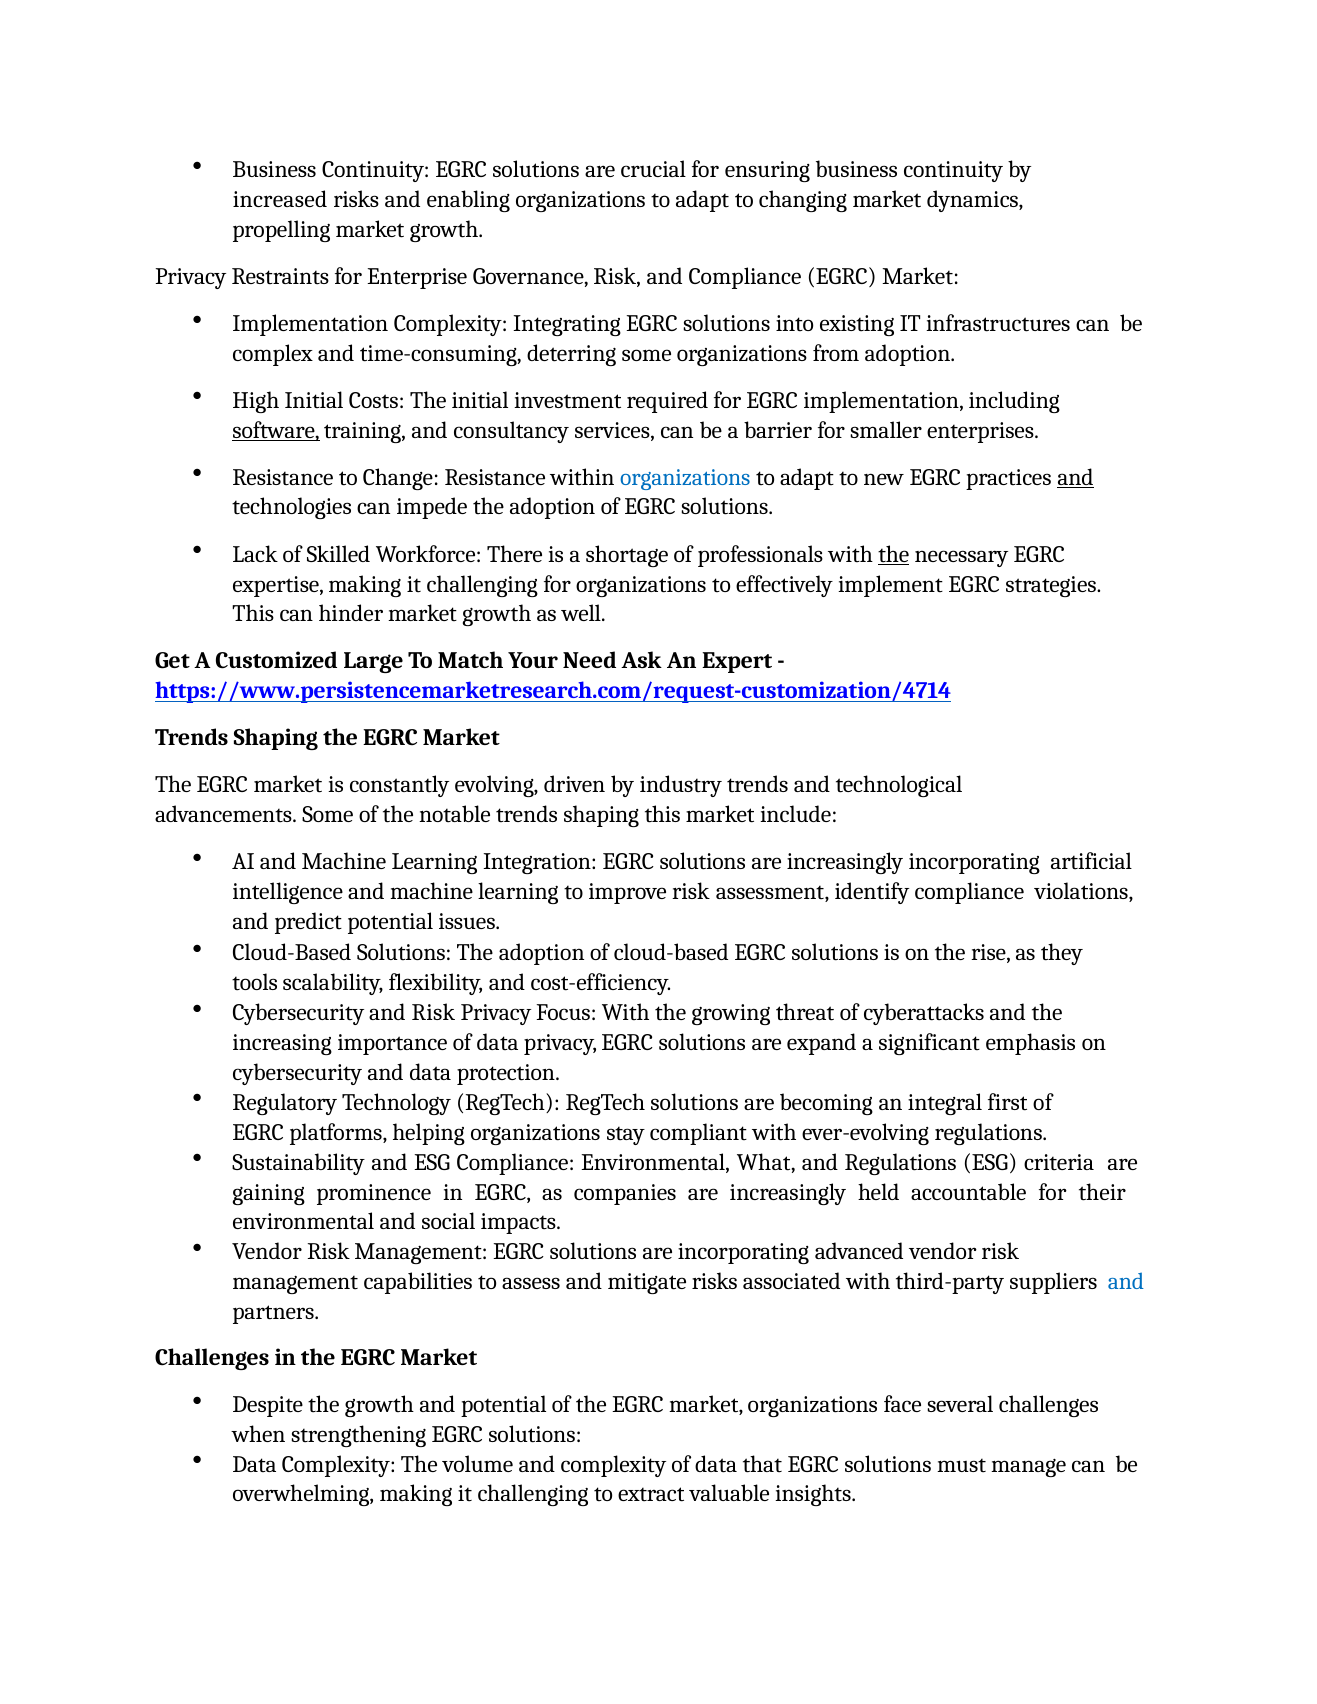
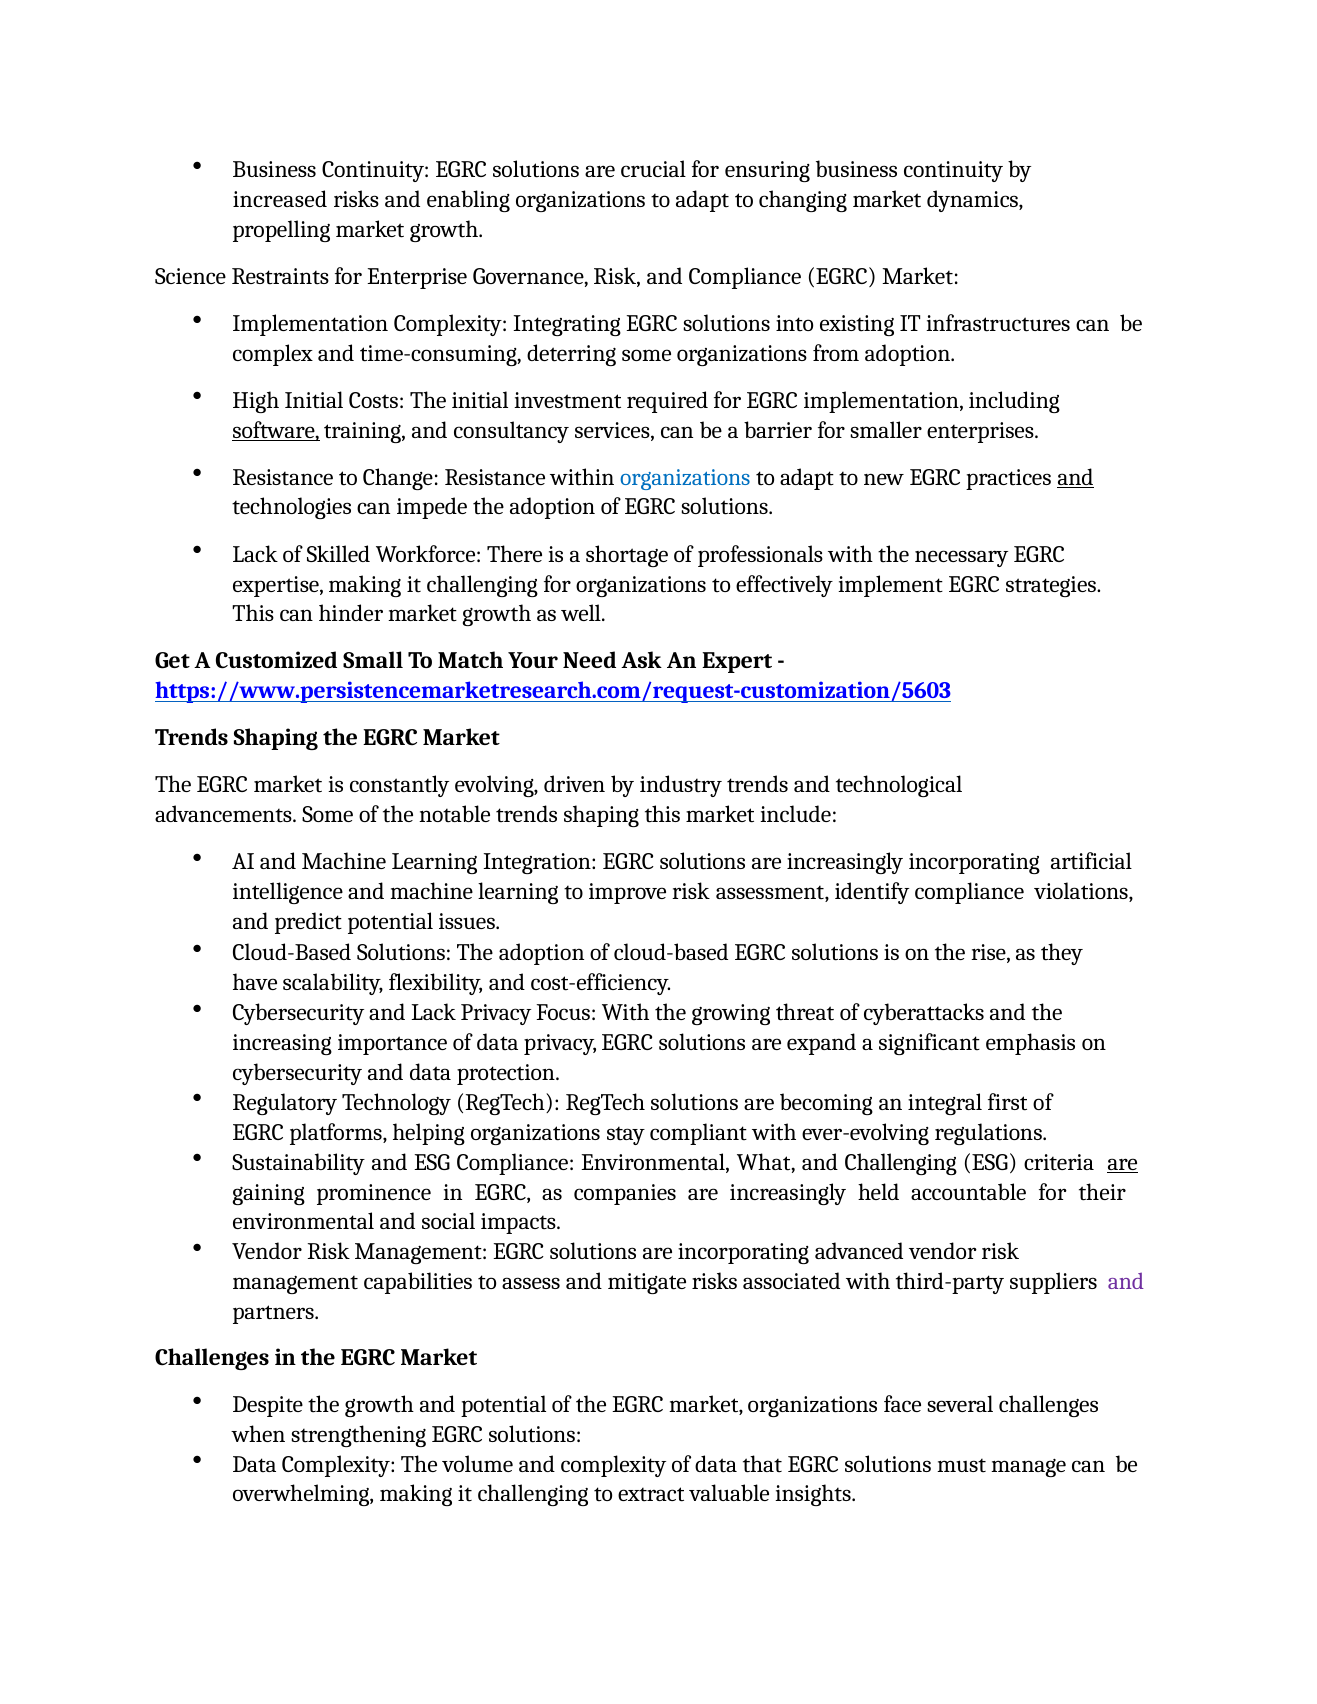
Privacy at (191, 277): Privacy -> Science
the at (894, 555) underline: present -> none
Large: Large -> Small
https://www.persistencemarketresearch.com/request-customization/4714: https://www.persistencemarketresearch.com/request-customization/4714 -> https://www.persistencemarketresearch.com/request-customization/5603
tools: tools -> have
and Risk: Risk -> Lack
and Regulations: Regulations -> Challenging
are at (1123, 1163) underline: none -> present
and at (1126, 1282) colour: blue -> purple
